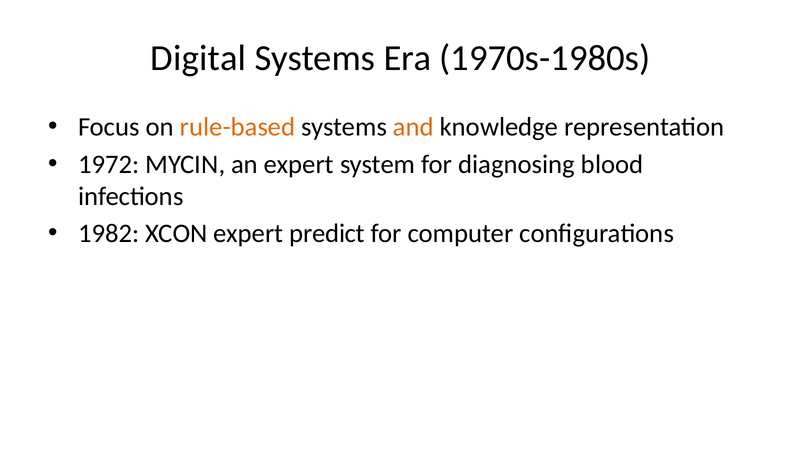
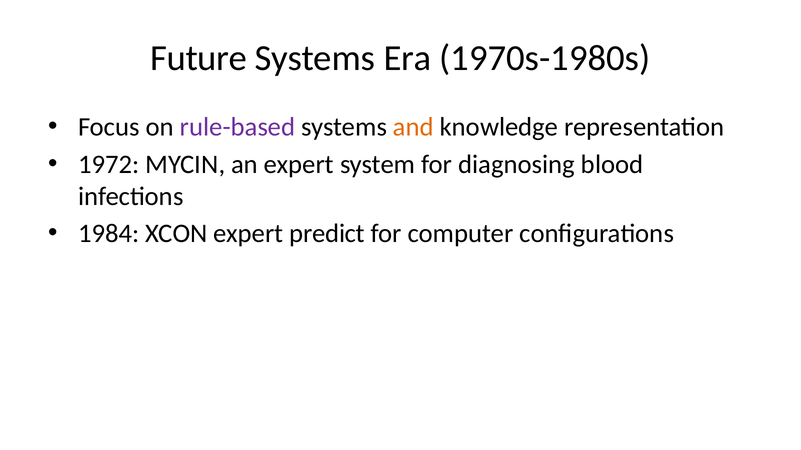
Digital: Digital -> Future
rule-based colour: orange -> purple
1982: 1982 -> 1984
